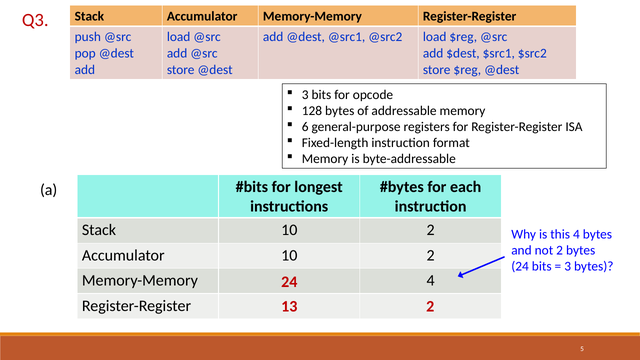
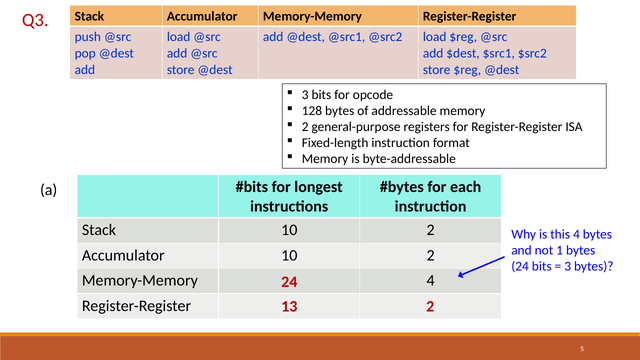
6 at (305, 127): 6 -> 2
not 2: 2 -> 1
